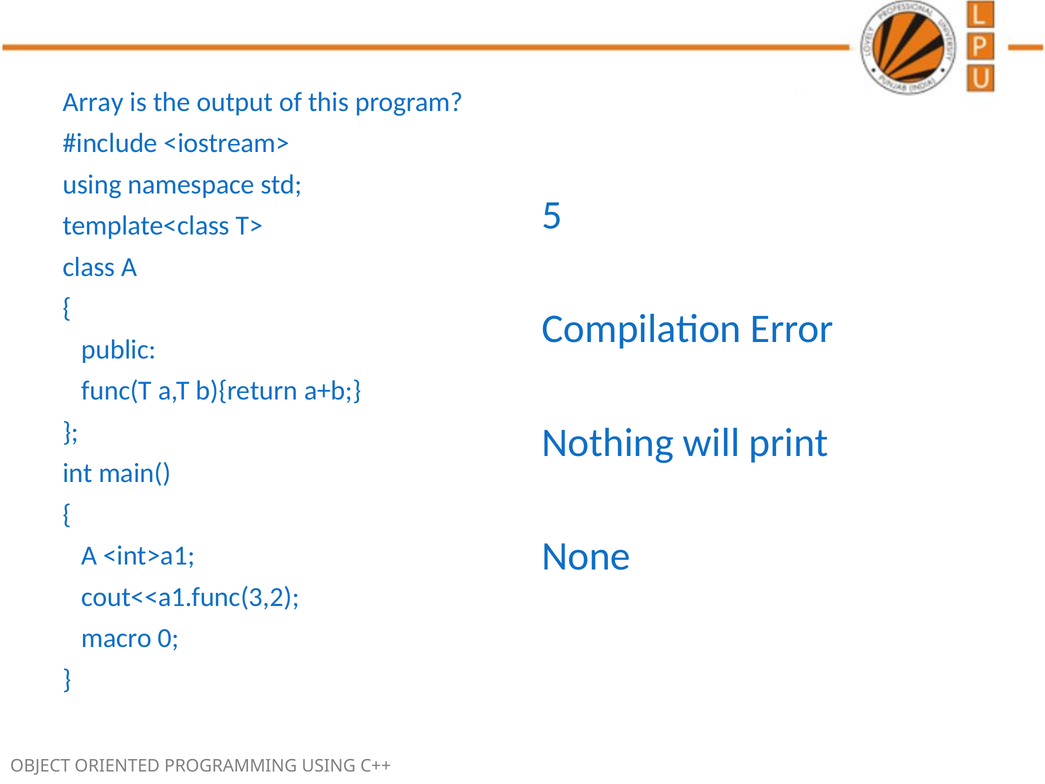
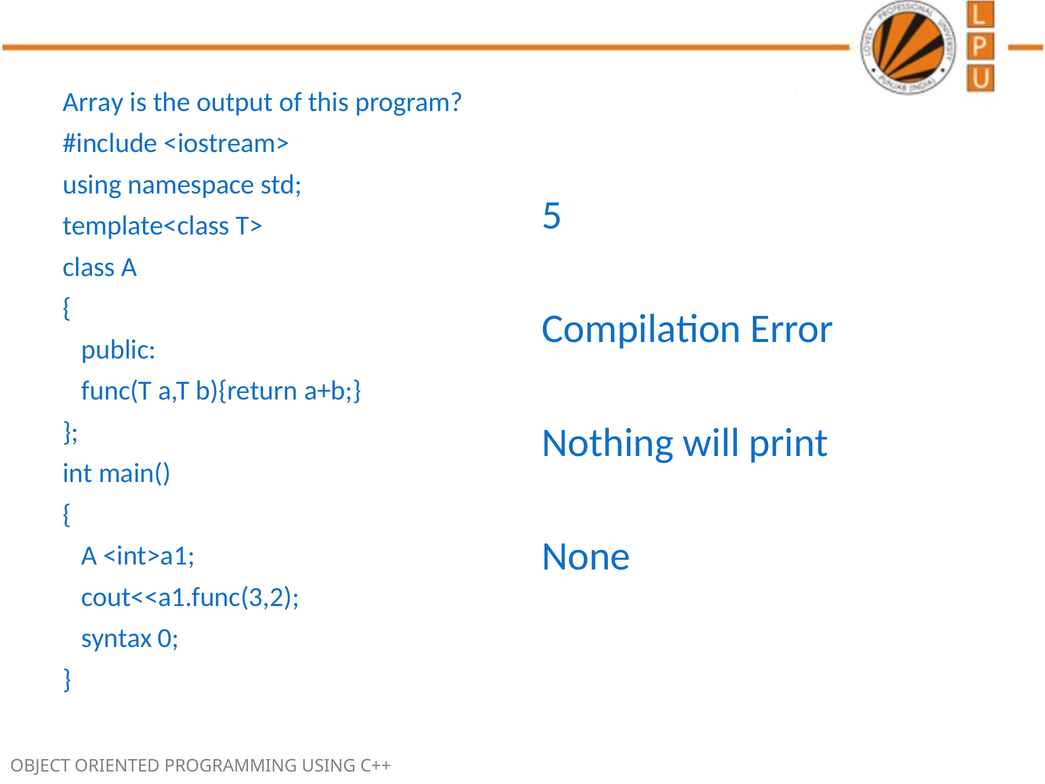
macro: macro -> syntax
